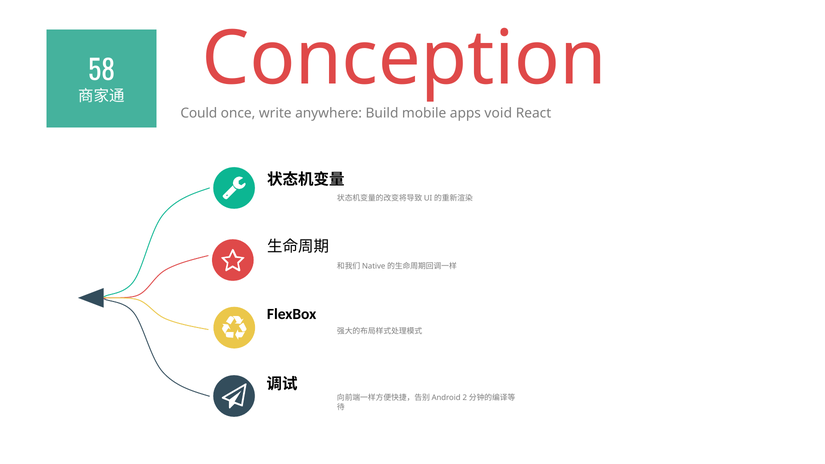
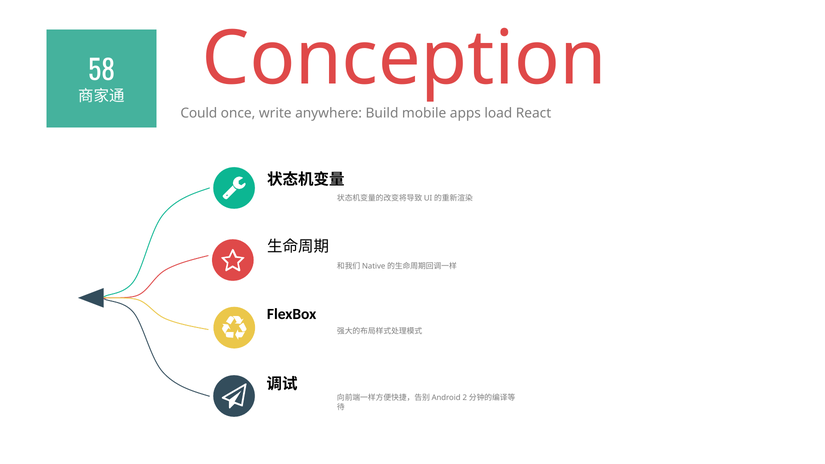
void: void -> load
